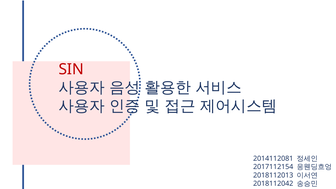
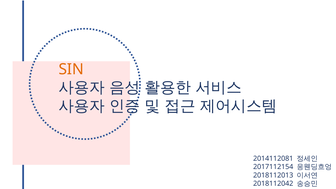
SIN colour: red -> orange
